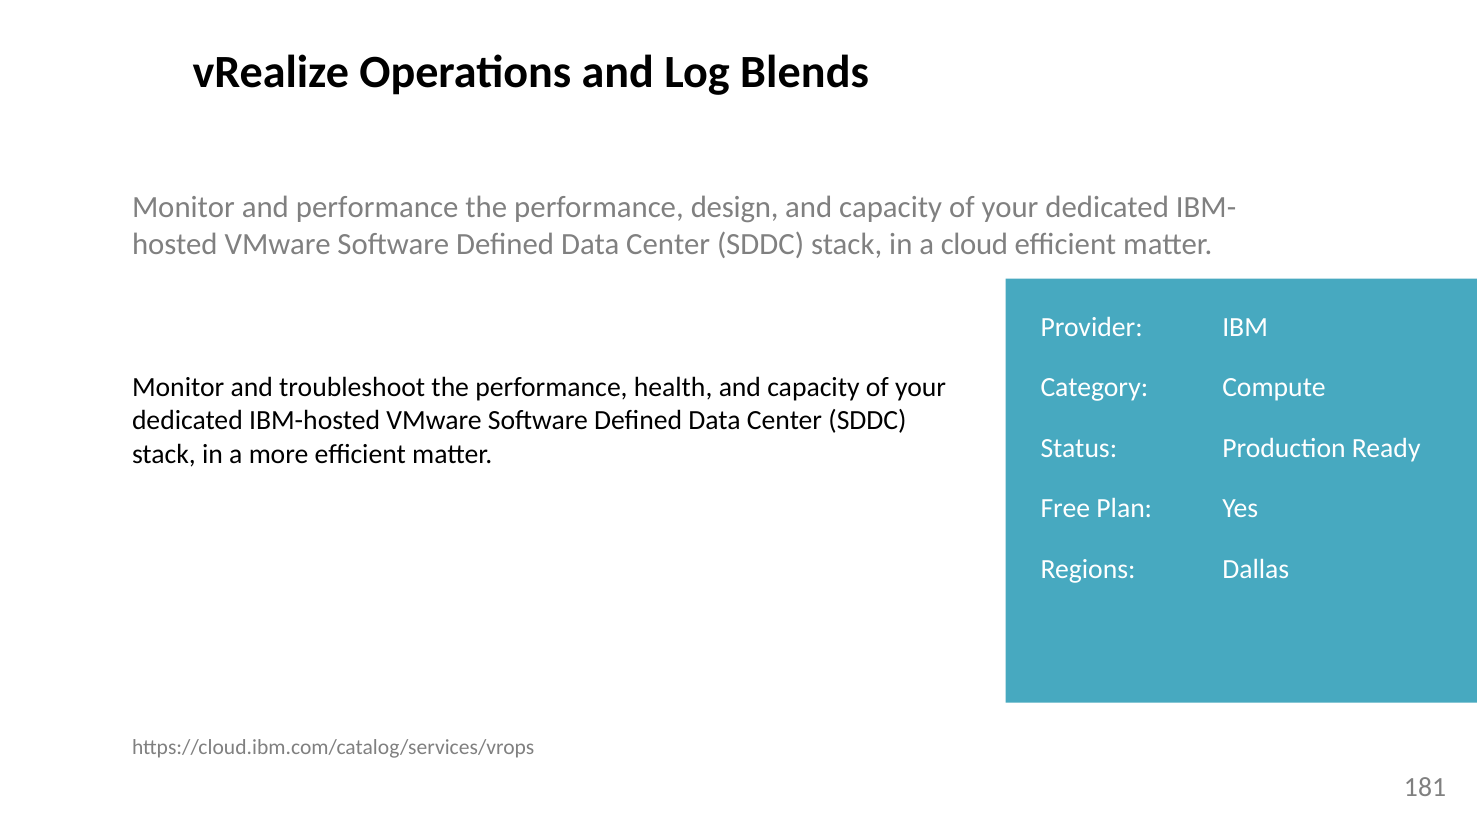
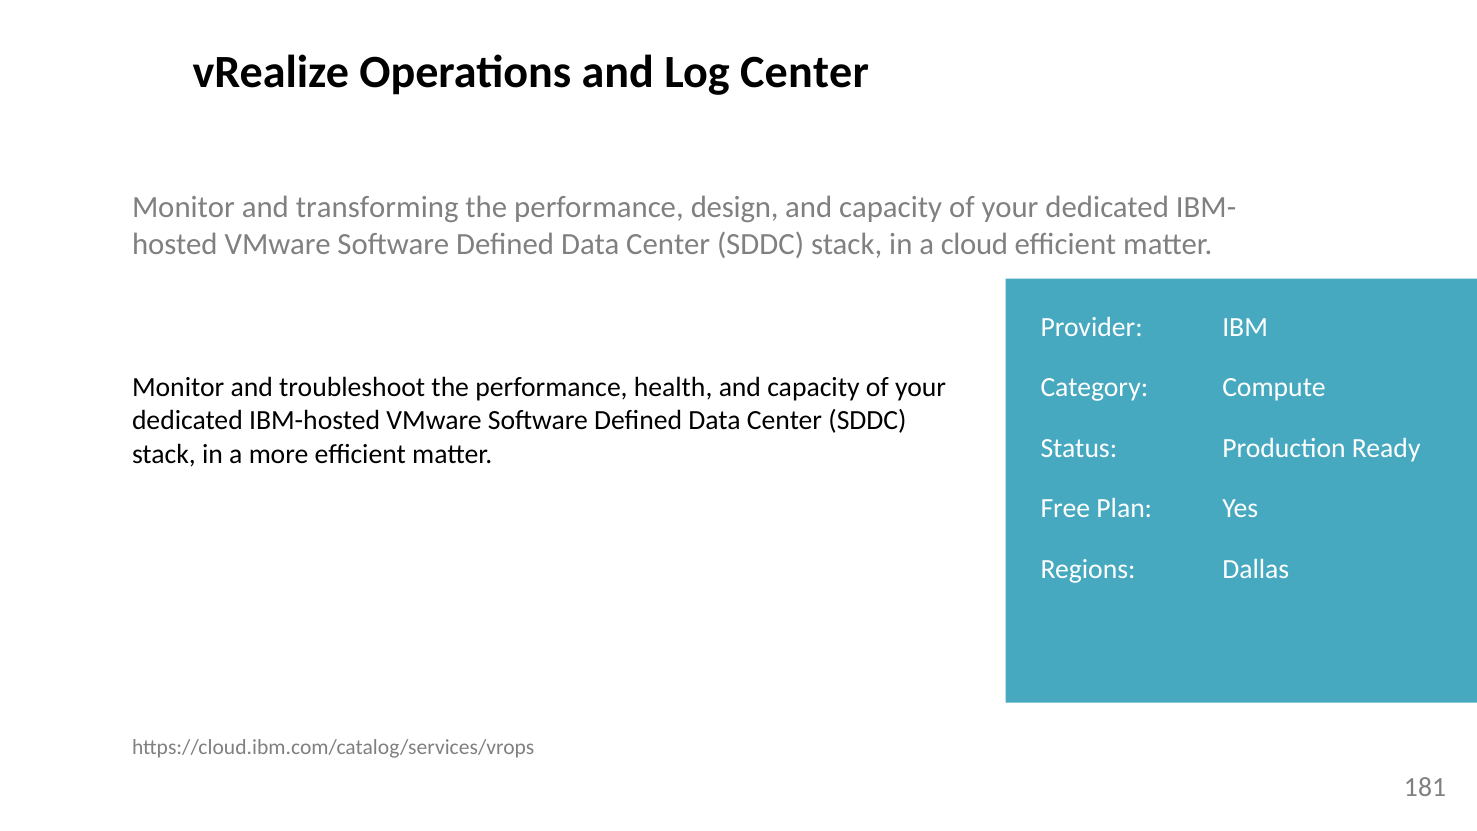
Log Blends: Blends -> Center
and performance: performance -> transforming
